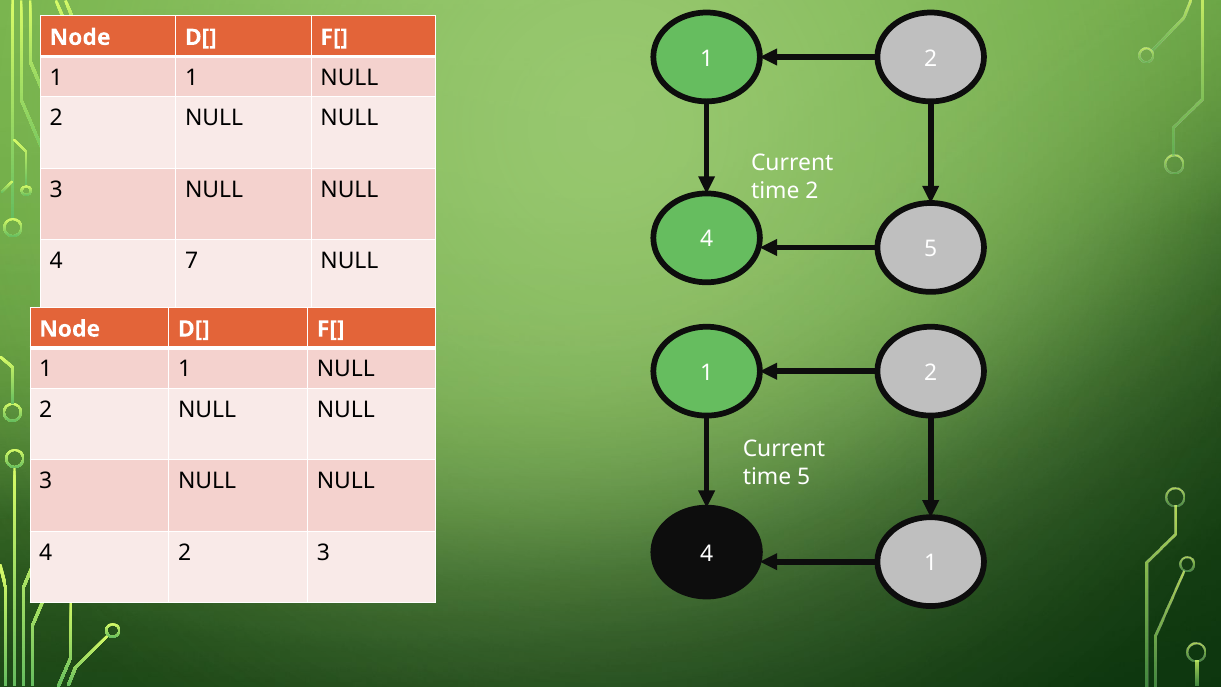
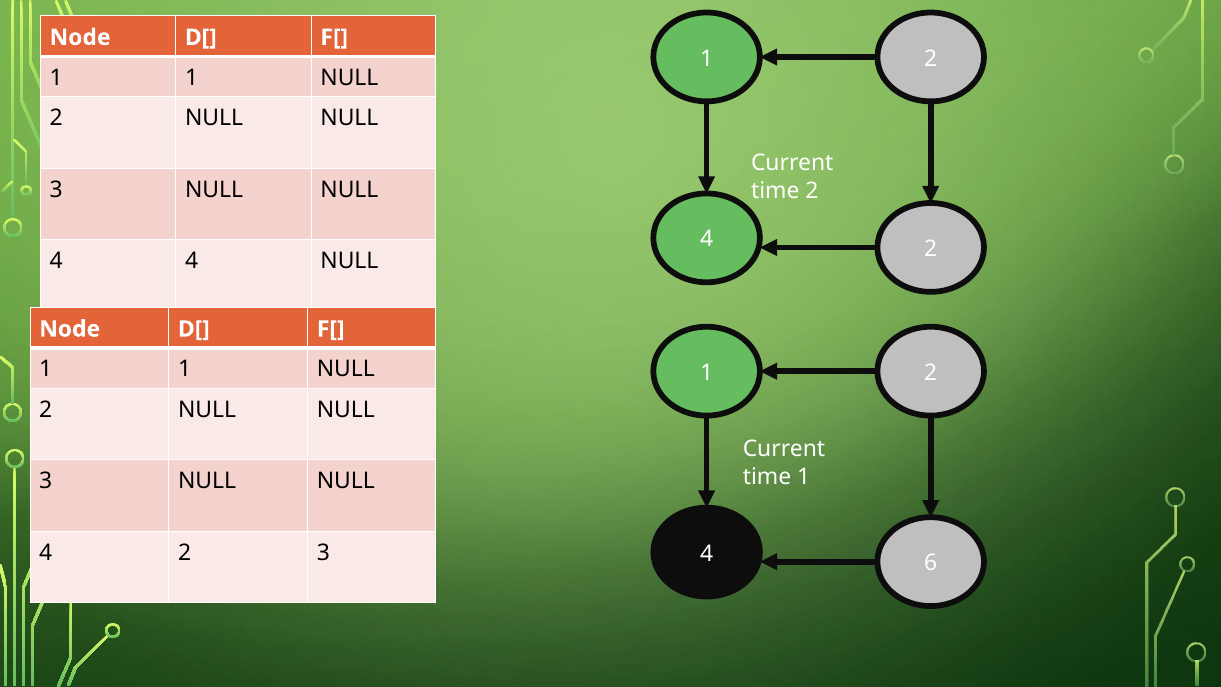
5 at (931, 249): 5 -> 2
4 7: 7 -> 4
time 5: 5 -> 1
4 1: 1 -> 6
